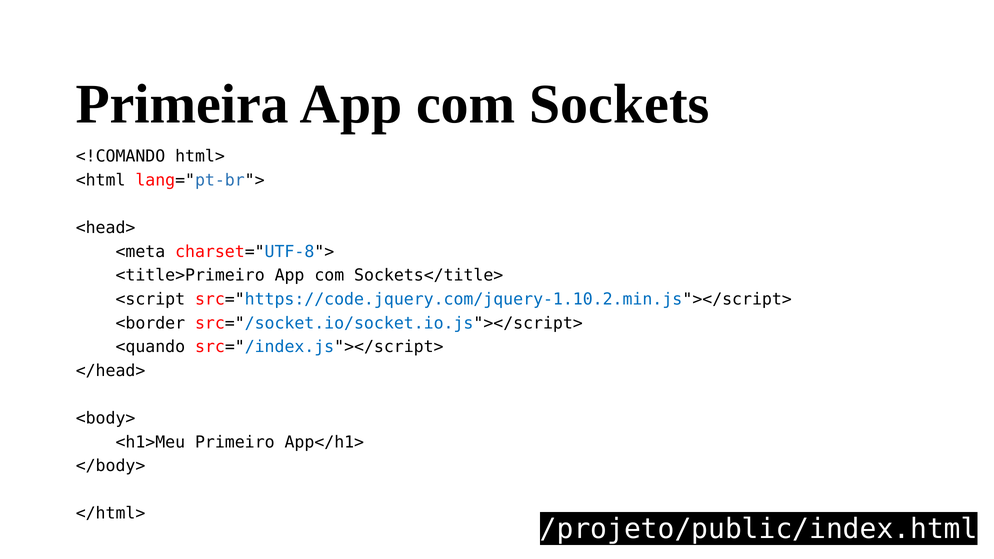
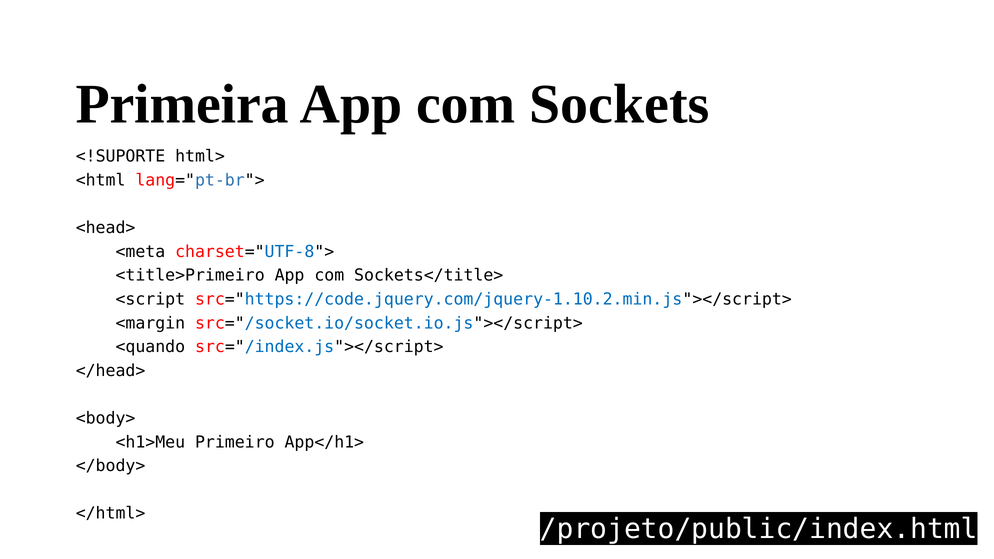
<!COMANDO: <!COMANDO -> <!SUPORTE
<border: <border -> <margin
